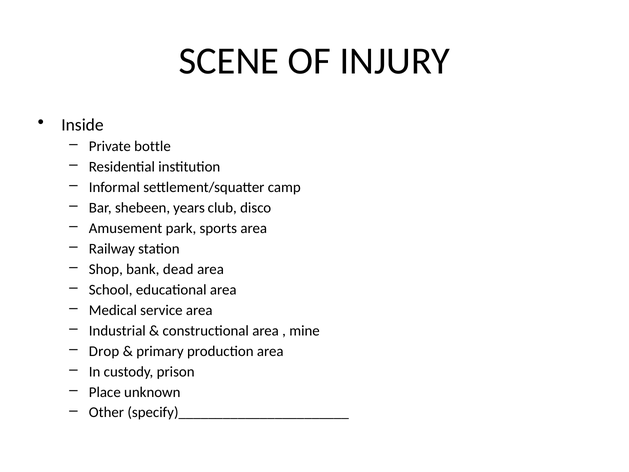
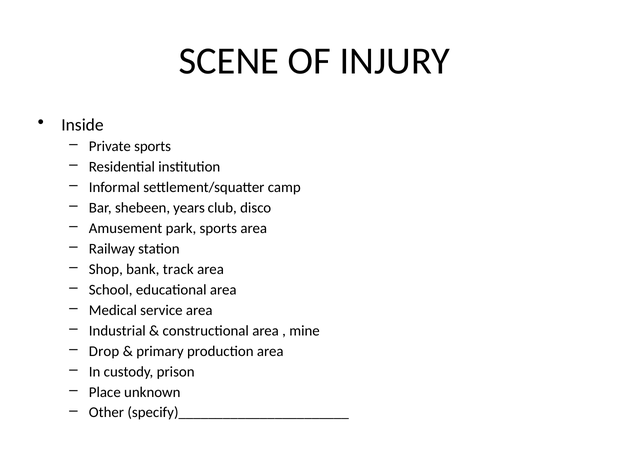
Private bottle: bottle -> sports
dead: dead -> track
